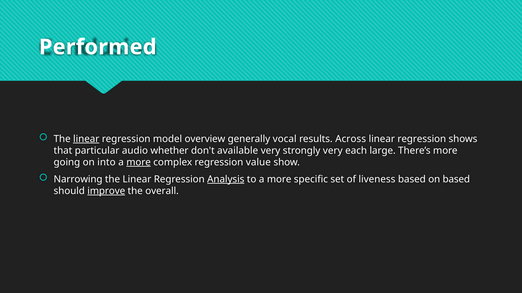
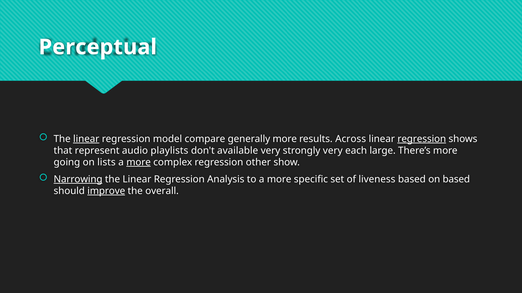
Performed: Performed -> Perceptual
overview: overview -> compare
generally vocal: vocal -> more
regression at (422, 139) underline: none -> present
particular: particular -> represent
whether: whether -> playlists
into: into -> lists
value: value -> other
Narrowing underline: none -> present
Analysis underline: present -> none
